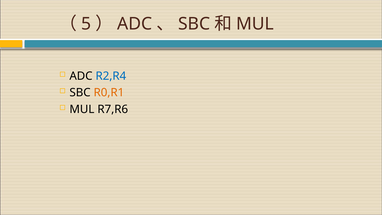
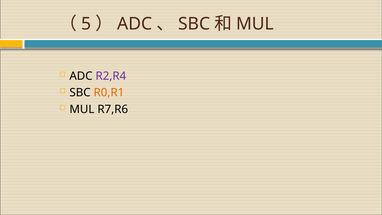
R2,R4 colour: blue -> purple
